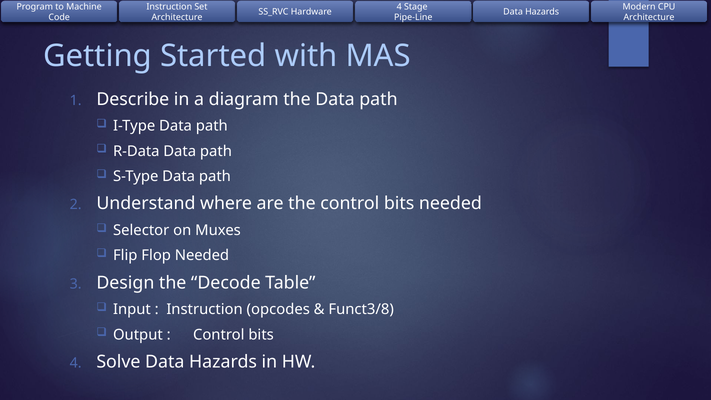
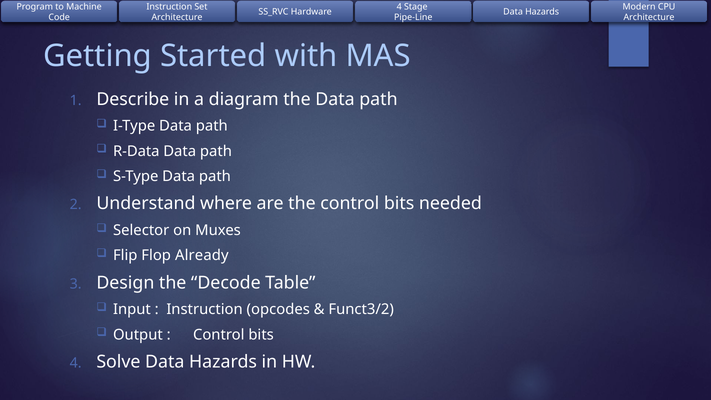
Flop Needed: Needed -> Already
Funct3/8: Funct3/8 -> Funct3/2
